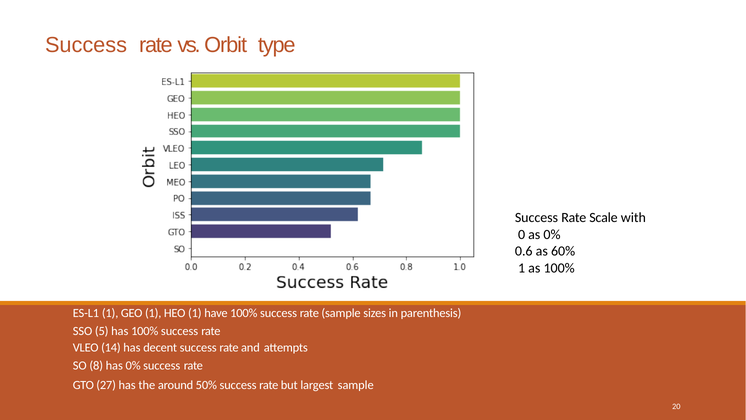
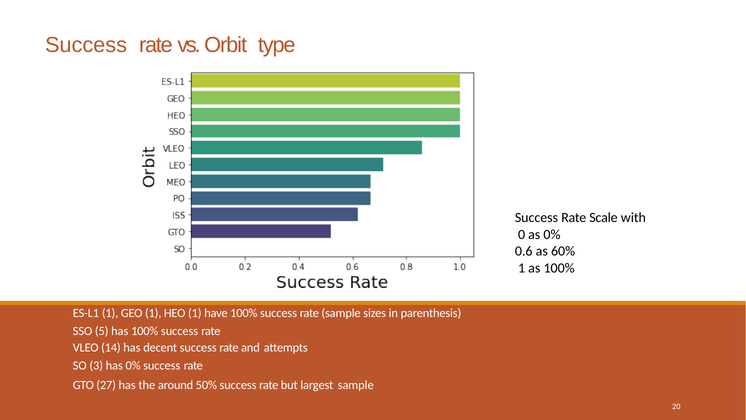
8: 8 -> 3
